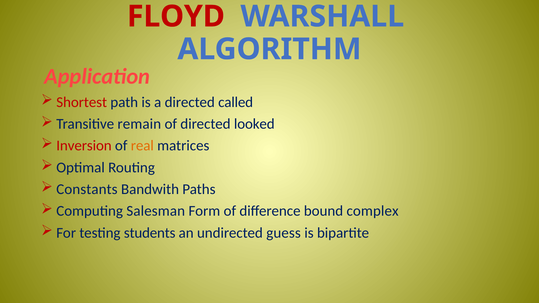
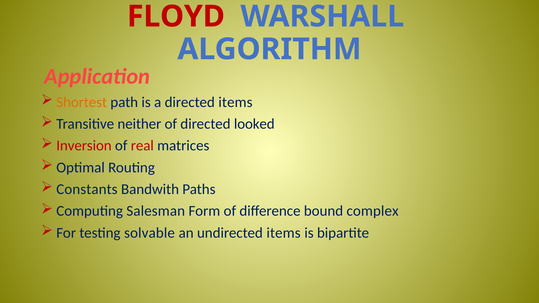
Shortest colour: red -> orange
directed called: called -> items
remain: remain -> neither
real colour: orange -> red
students: students -> solvable
undirected guess: guess -> items
